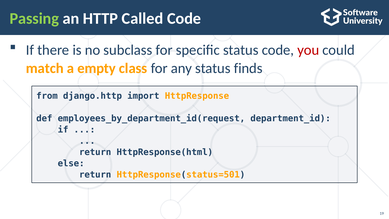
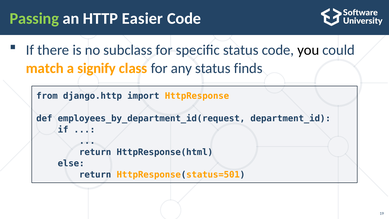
Called: Called -> Easier
you colour: red -> black
empty: empty -> signify
